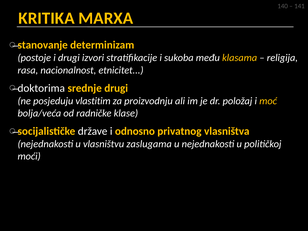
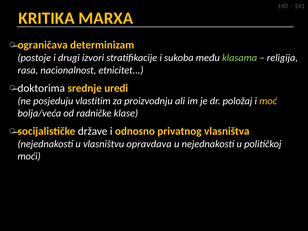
stanovanje: stanovanje -> ograničava
klasama colour: yellow -> light green
srednje drugi: drugi -> uredi
zaslugama: zaslugama -> opravdava
